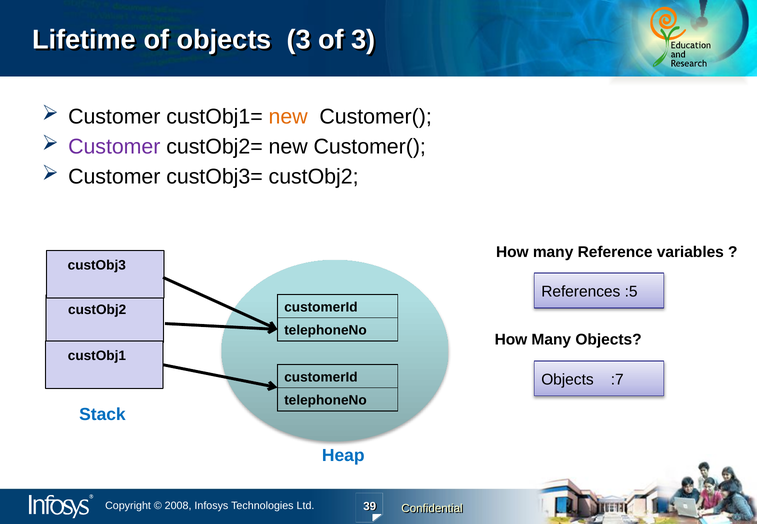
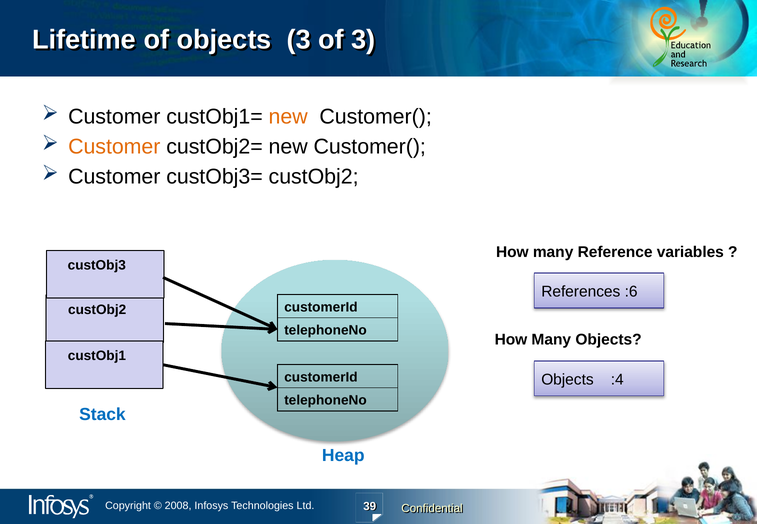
Customer at (114, 147) colour: purple -> orange
:5: :5 -> :6
:7: :7 -> :4
